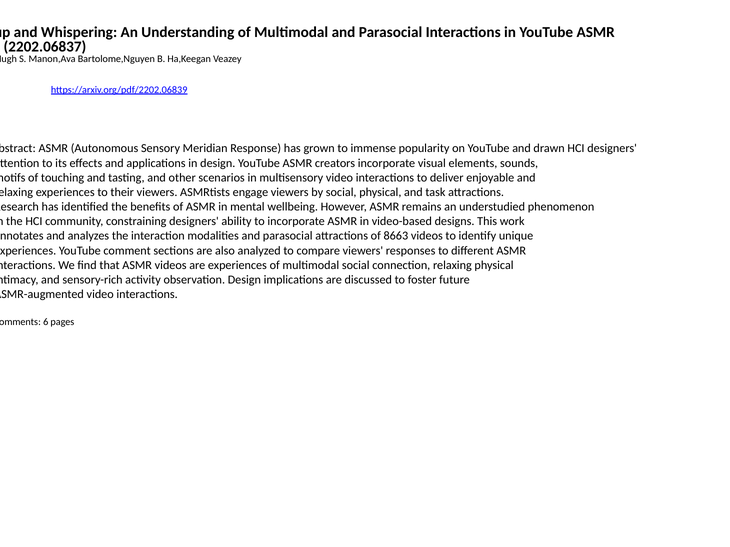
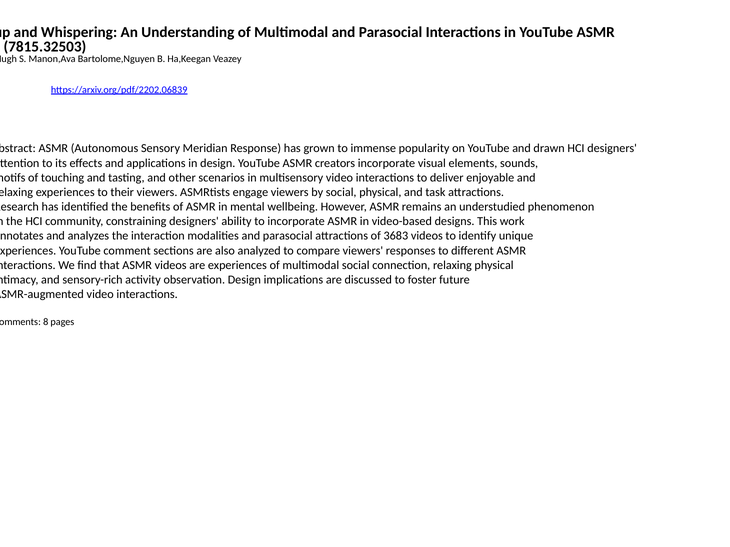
2202.06837: 2202.06837 -> 7815.32503
8663: 8663 -> 3683
6: 6 -> 8
